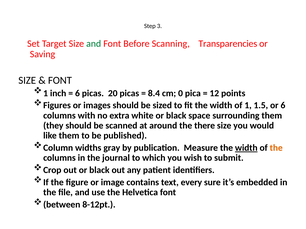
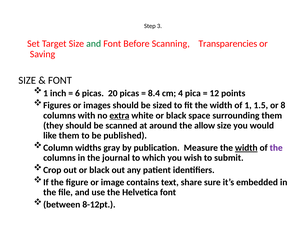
0: 0 -> 4
or 6: 6 -> 8
extra underline: none -> present
there: there -> allow
the at (276, 148) colour: orange -> purple
every: every -> share
